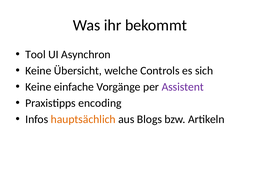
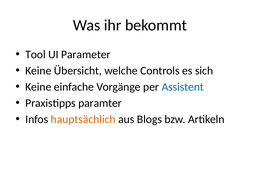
Asynchron: Asynchron -> Parameter
Assistent colour: purple -> blue
encoding: encoding -> paramter
